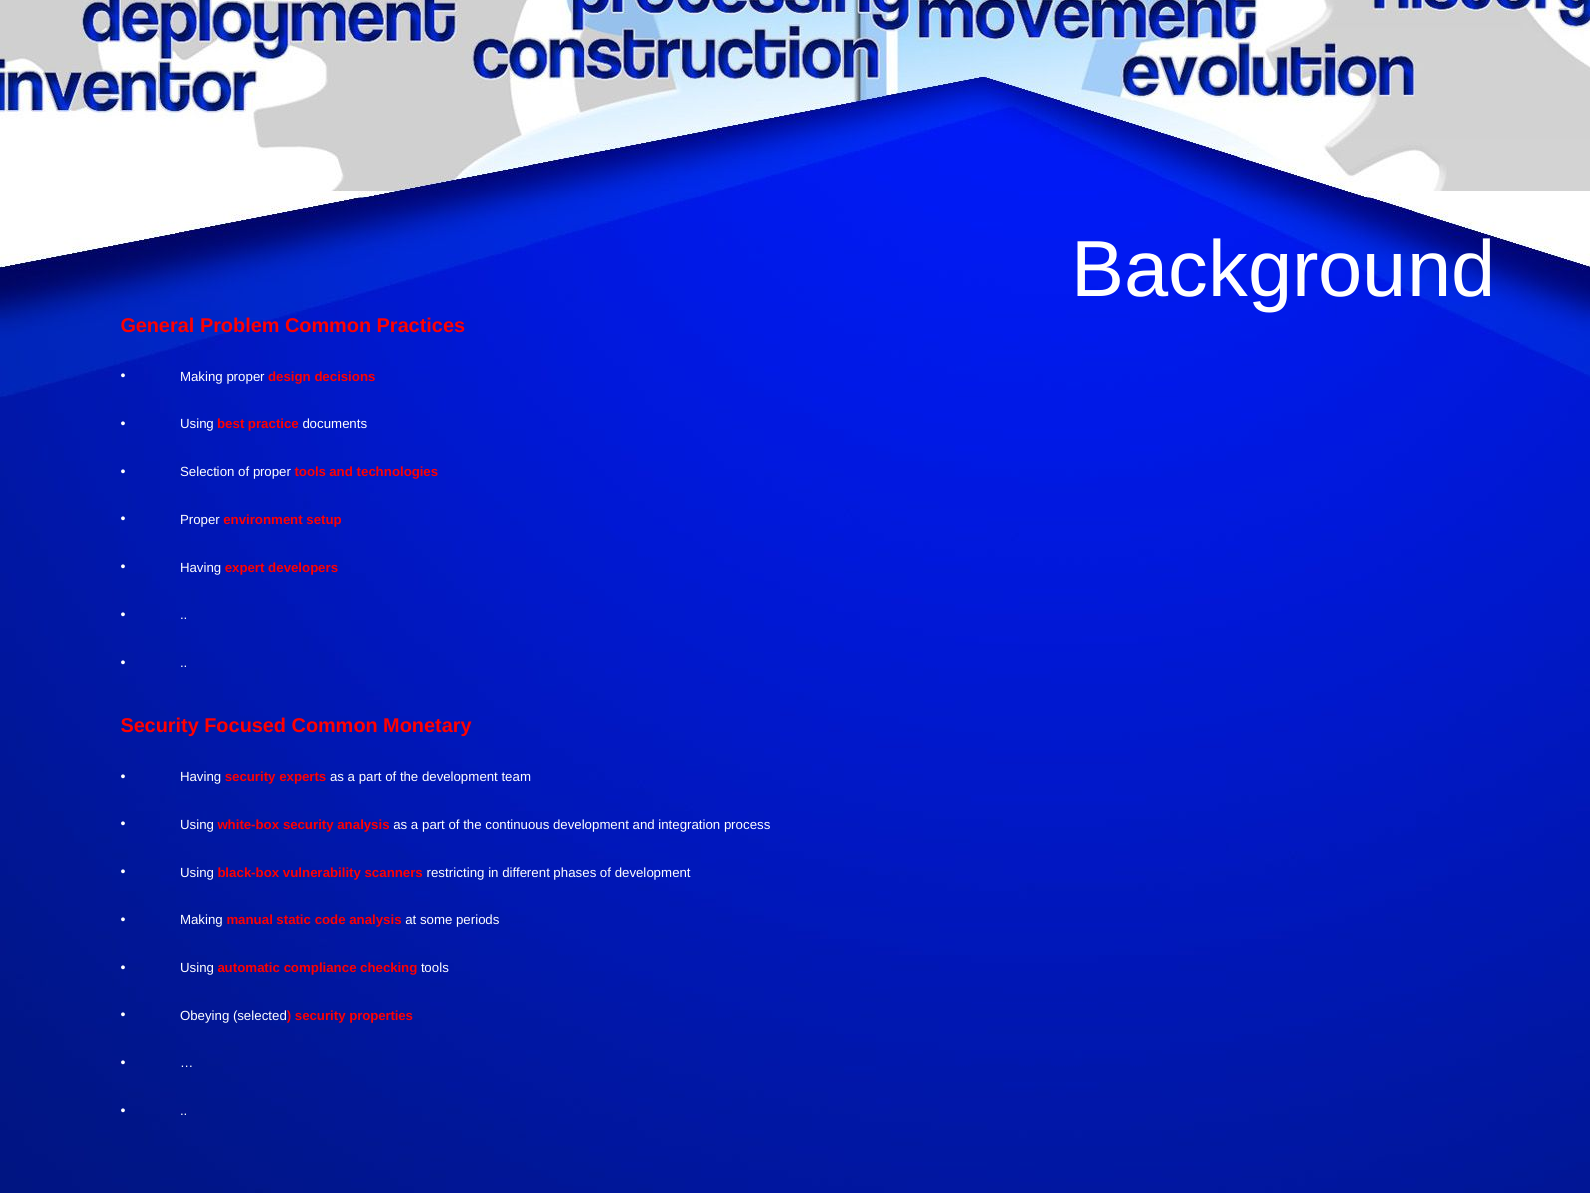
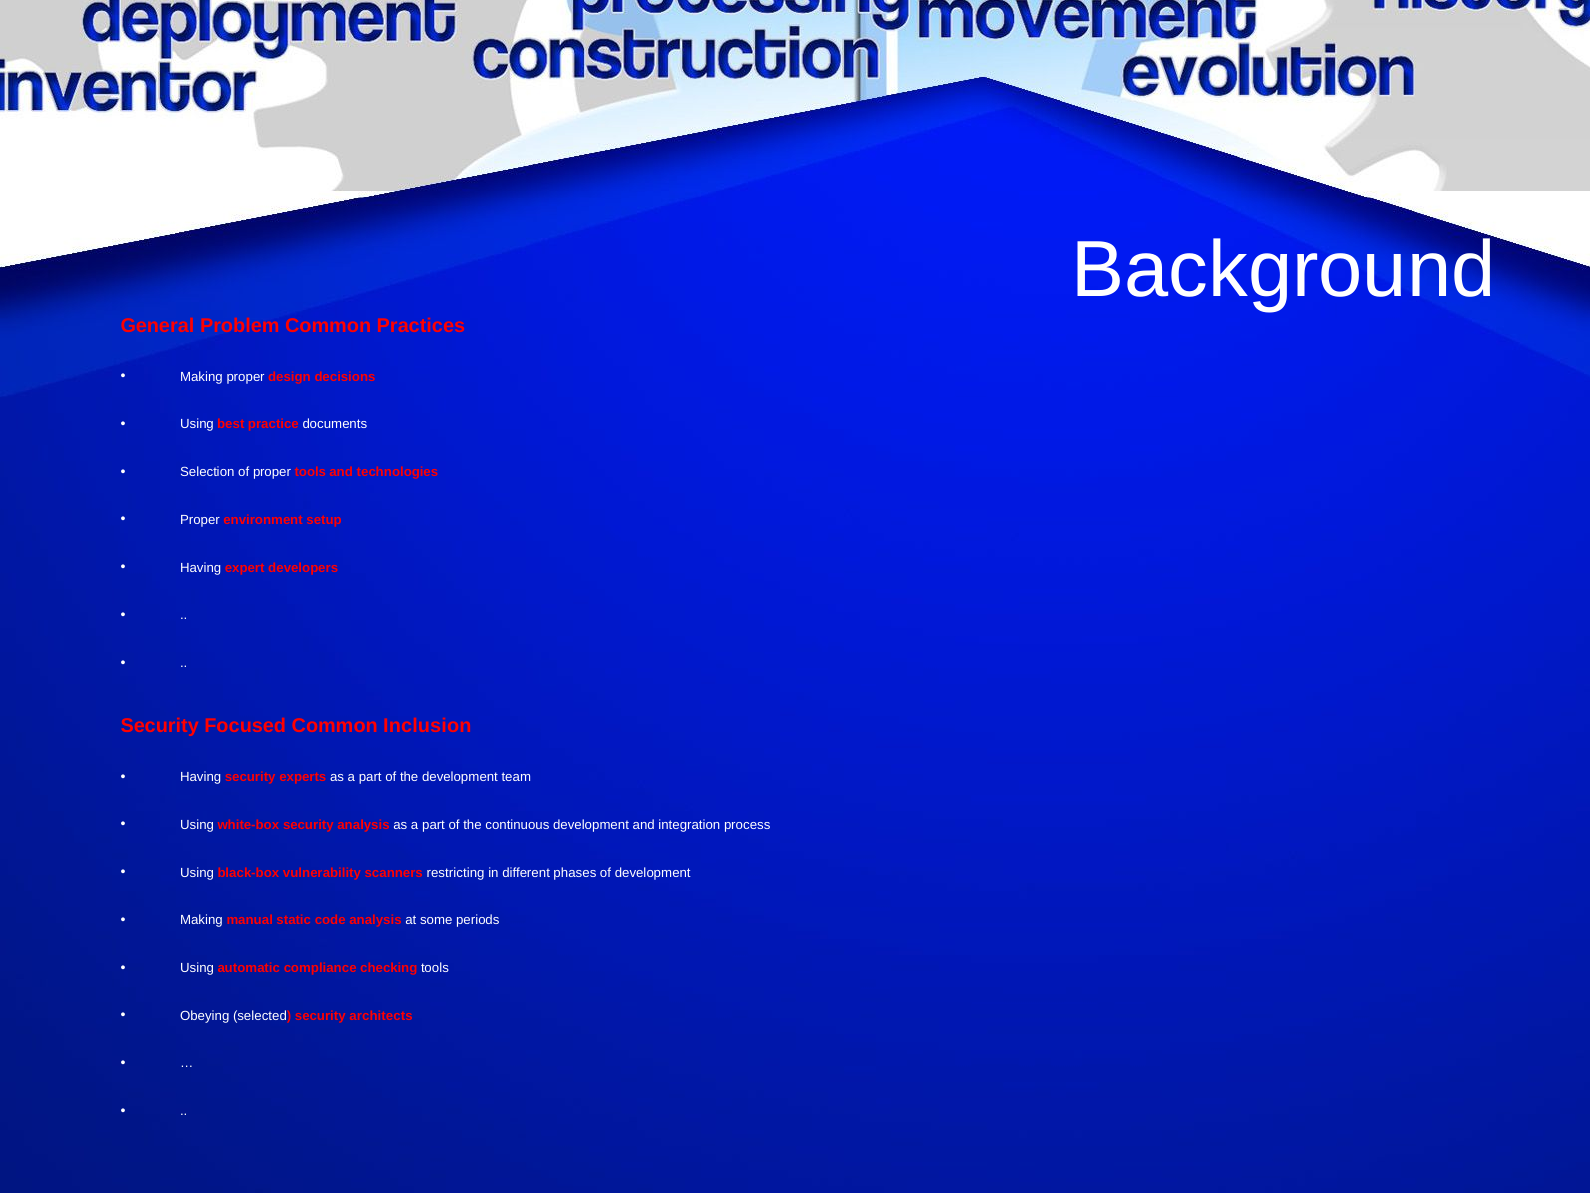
Monetary: Monetary -> Inclusion
properties: properties -> architects
